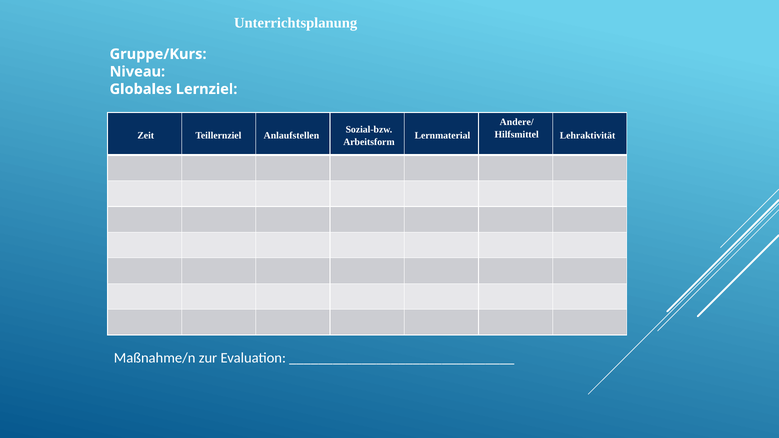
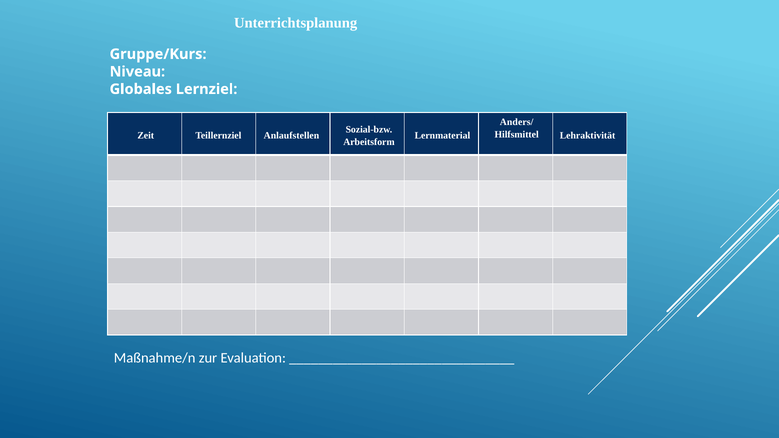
Andere/: Andere/ -> Anders/
